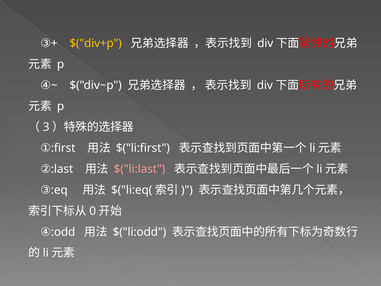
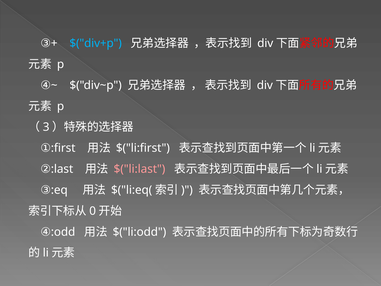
$("div+p colour: yellow -> light blue
